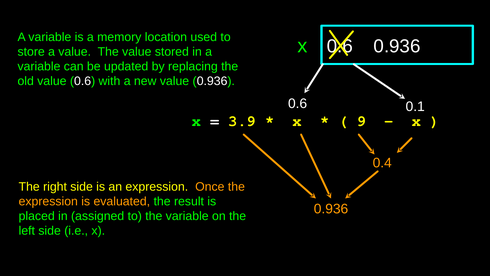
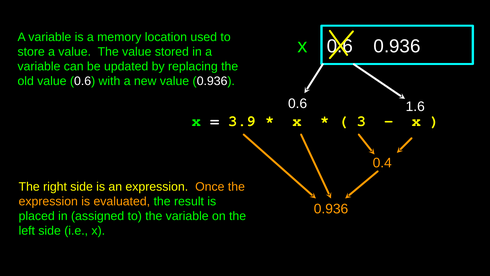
0.1: 0.1 -> 1.6
9: 9 -> 3
